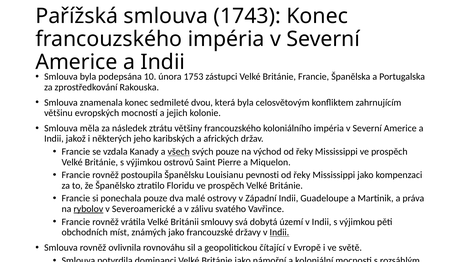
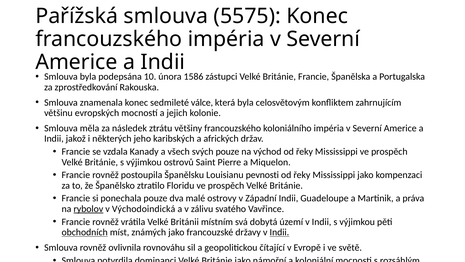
1743: 1743 -> 5575
1753: 1753 -> 1586
dvou: dvou -> válce
všech underline: present -> none
Severoamerické: Severoamerické -> Východoindická
smlouvy: smlouvy -> místním
obchodních underline: none -> present
